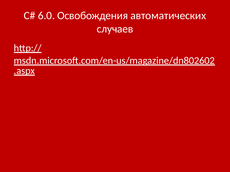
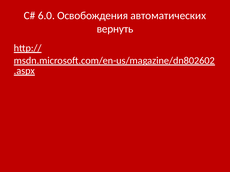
случаев: случаев -> вернуть
